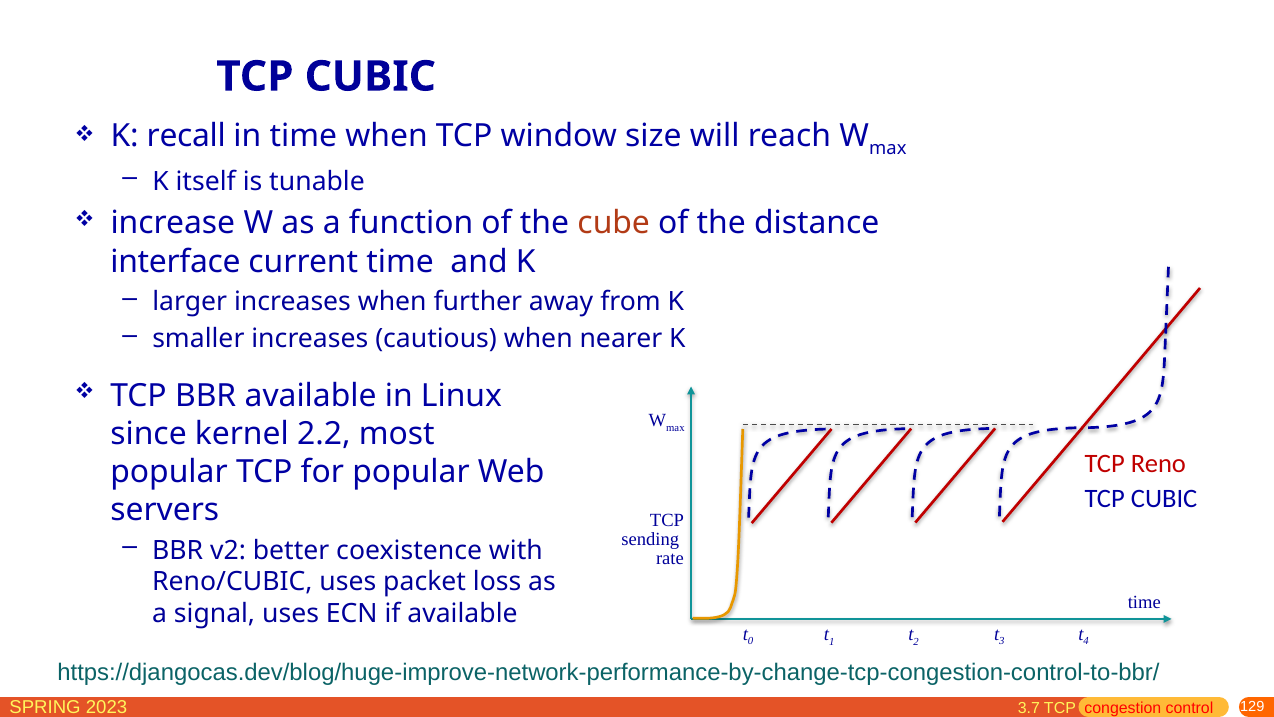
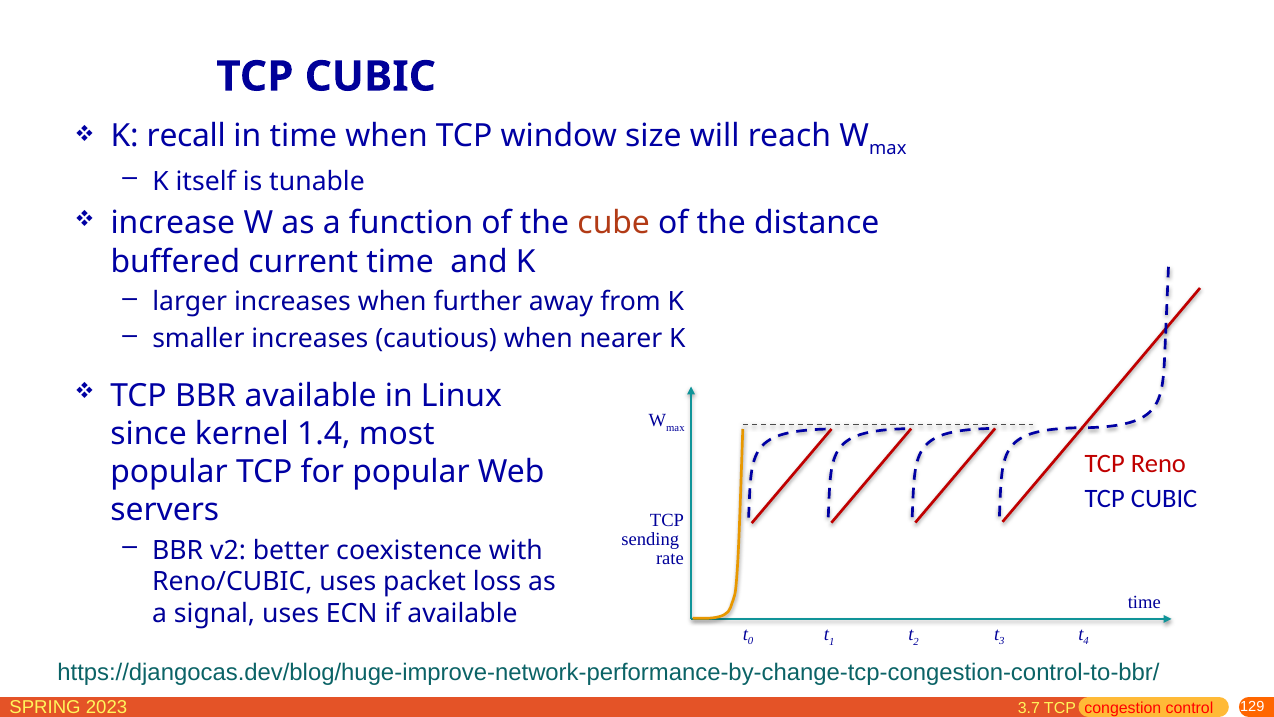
interface: interface -> buffered
2.2: 2.2 -> 1.4
